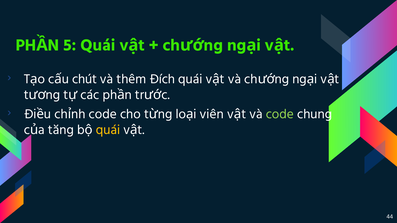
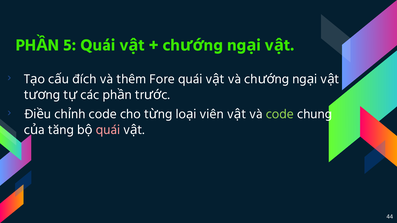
chút: chút -> đích
Đích: Đích -> Fore
quái at (108, 130) colour: yellow -> pink
